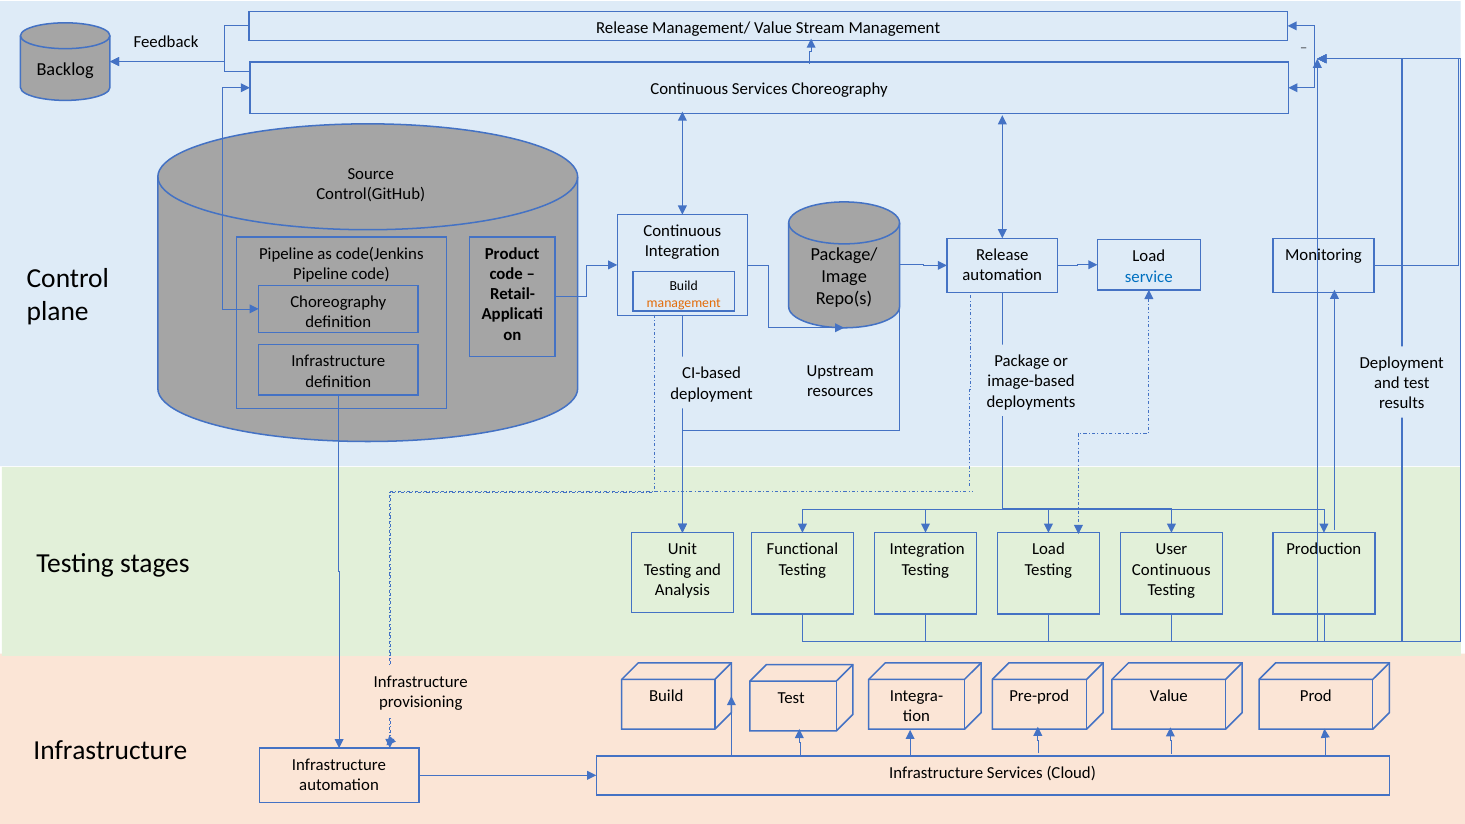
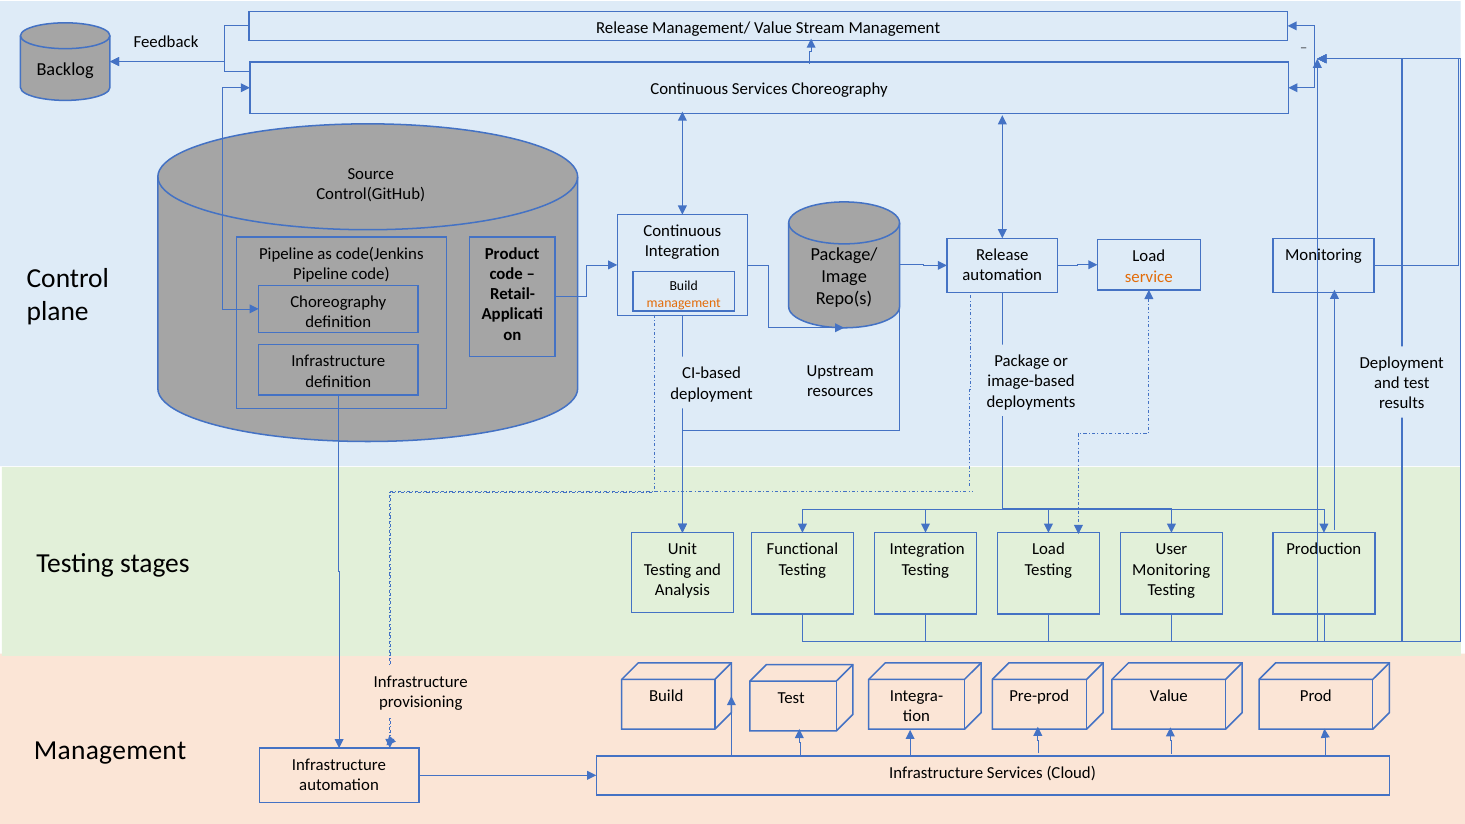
service colour: blue -> orange
Continuous at (1171, 570): Continuous -> Monitoring
Infrastructure at (110, 751): Infrastructure -> Management
